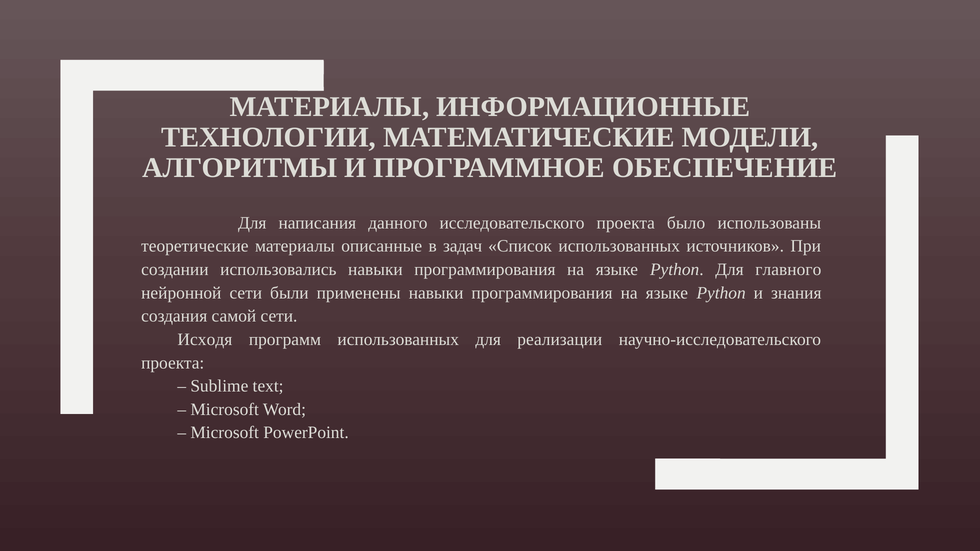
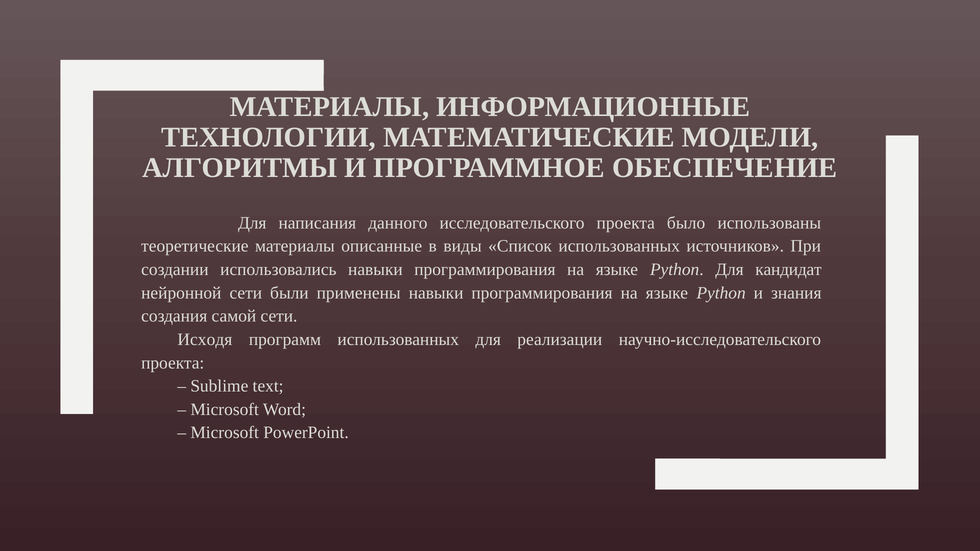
задач: задач -> виды
главного: главного -> кандидат
